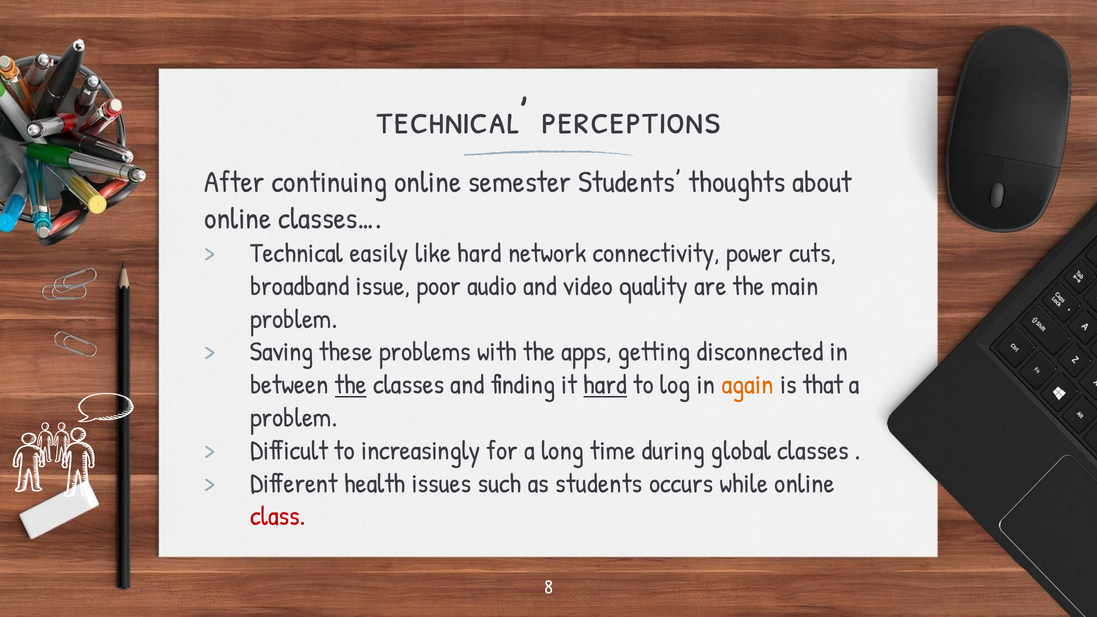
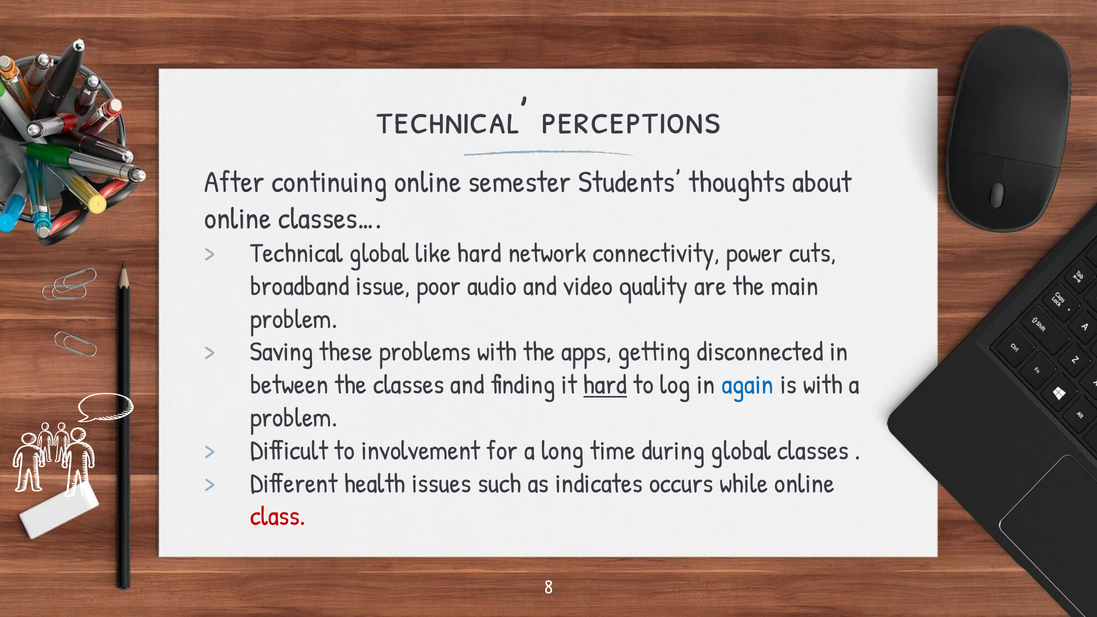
Technical easily: easily -> global
the at (351, 385) underline: present -> none
again colour: orange -> blue
is that: that -> with
increasingly: increasingly -> involvement
as students: students -> indicates
